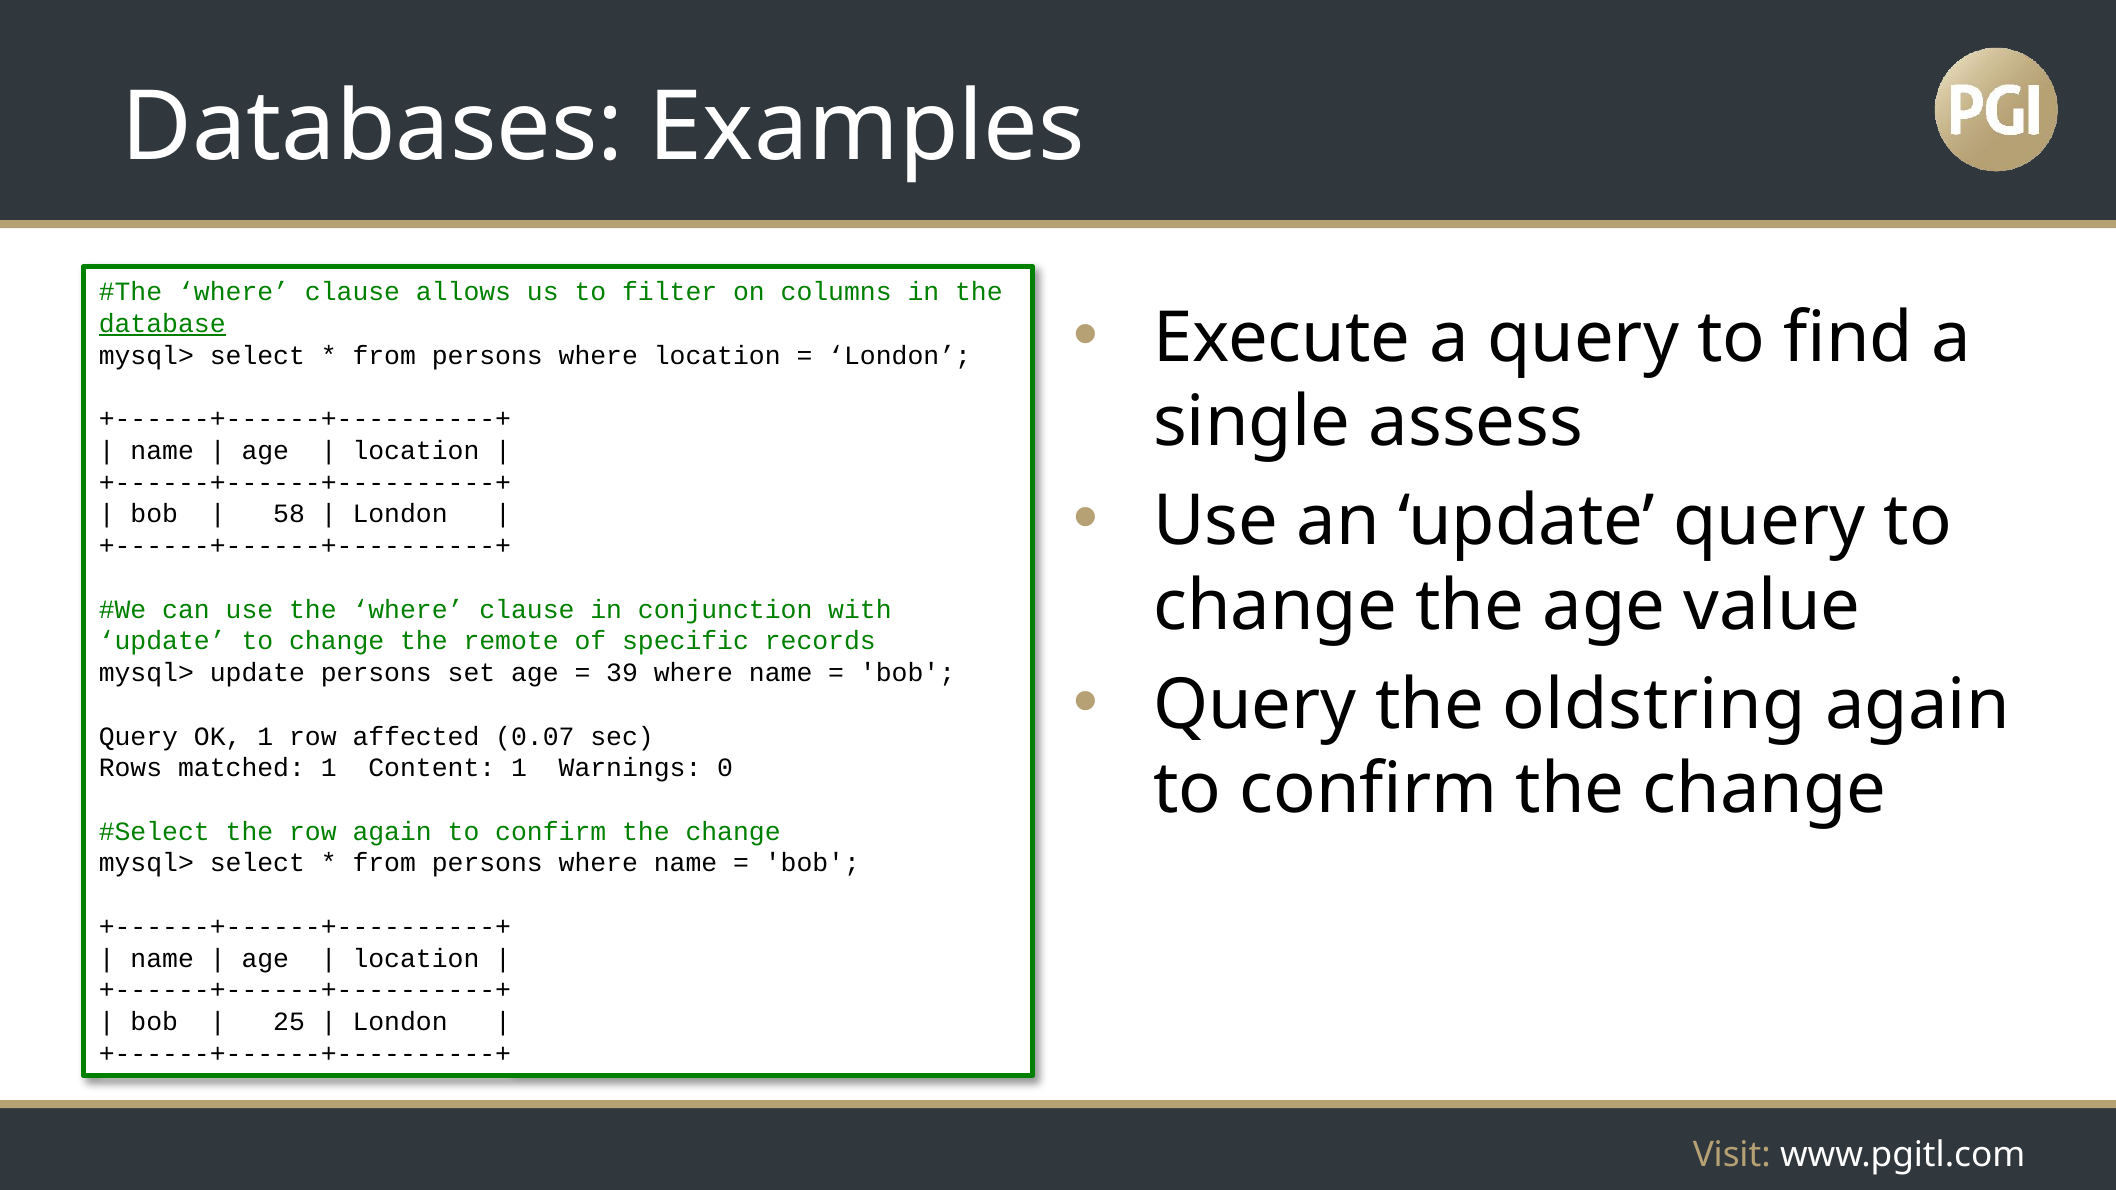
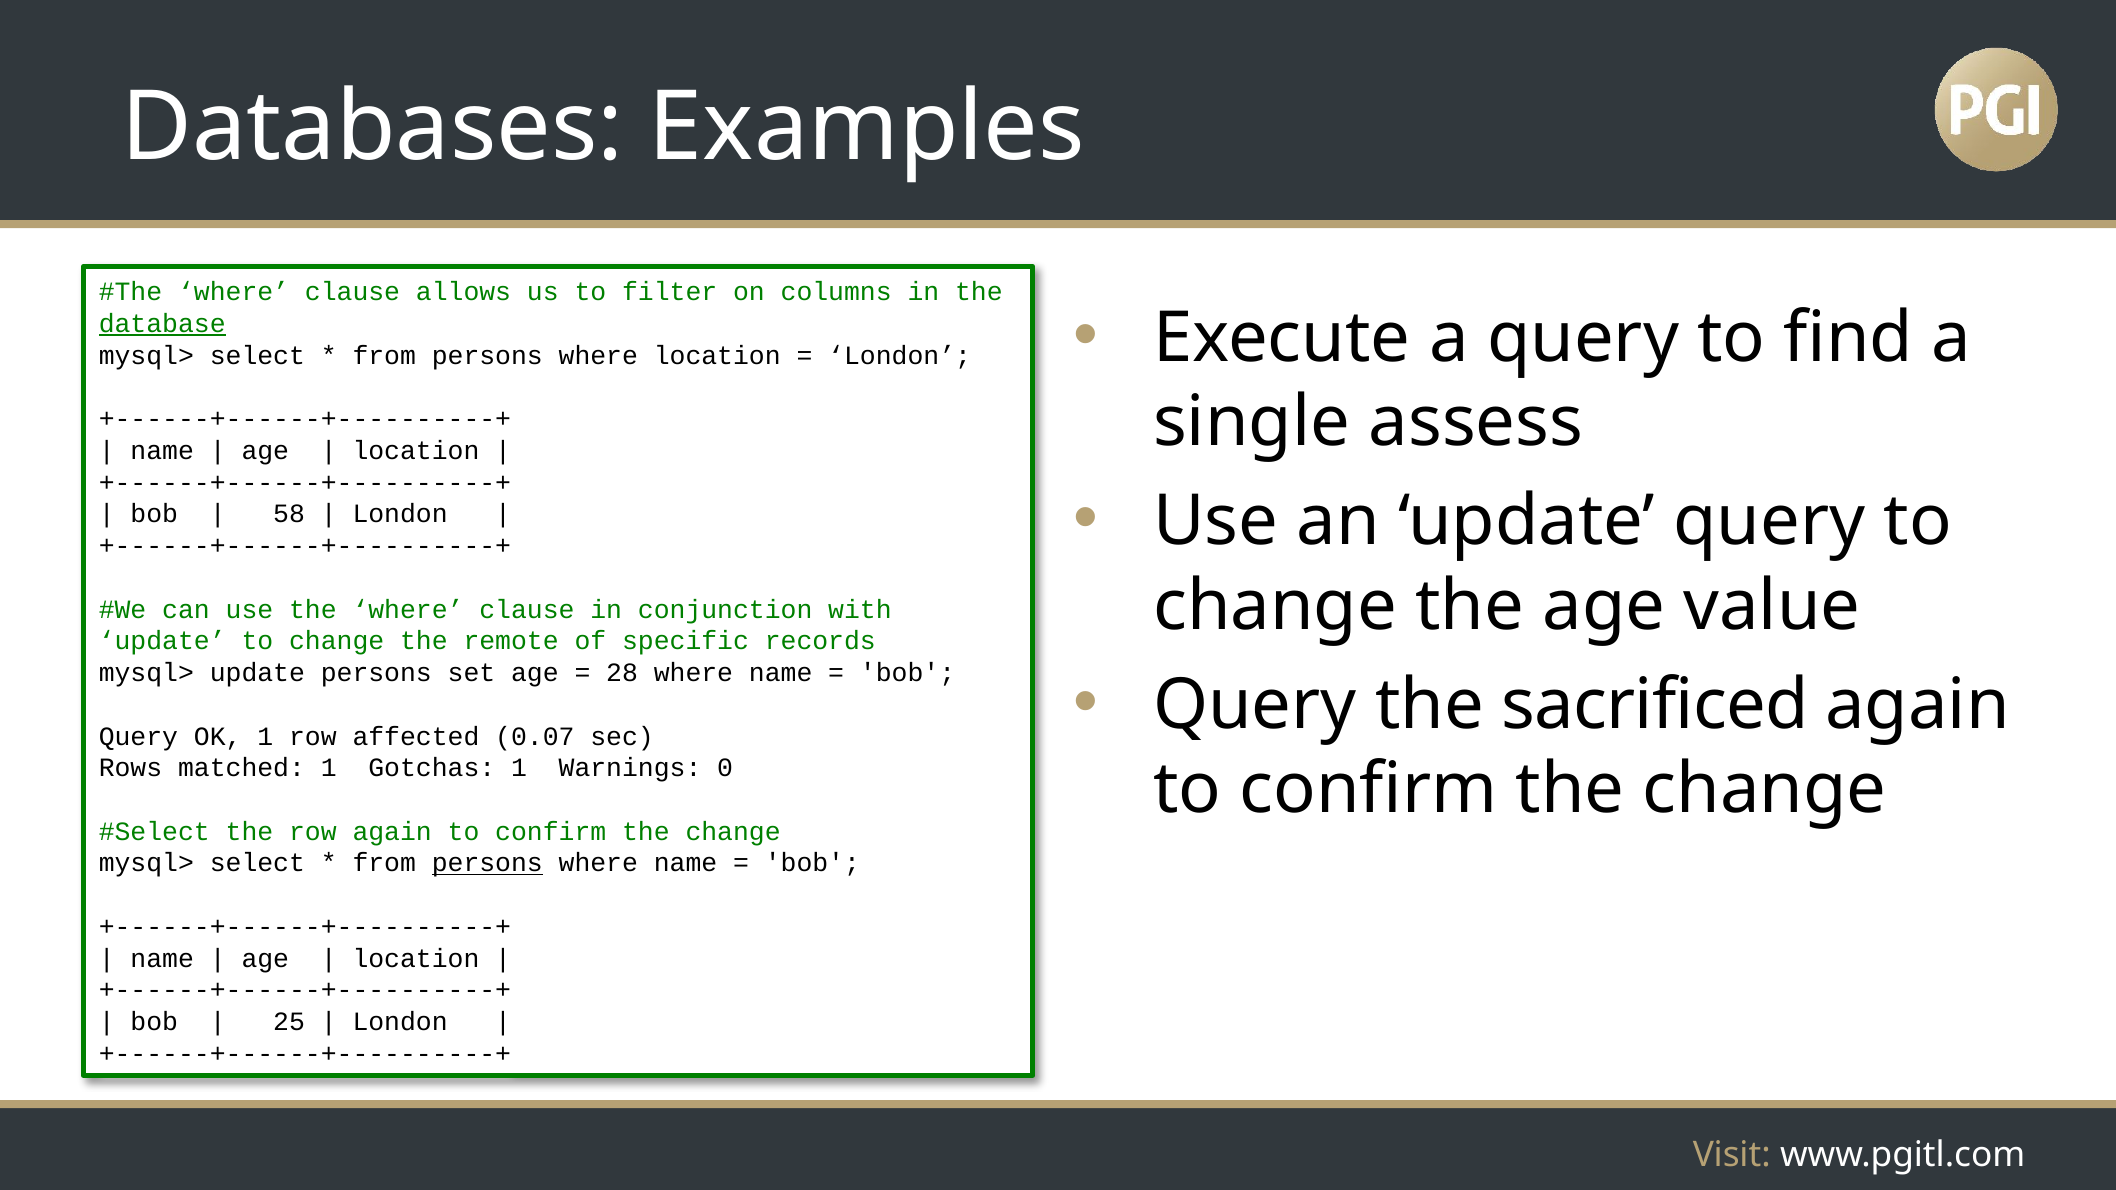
39: 39 -> 28
oldstring: oldstring -> sacrificed
Content: Content -> Gotchas
persons at (487, 863) underline: none -> present
